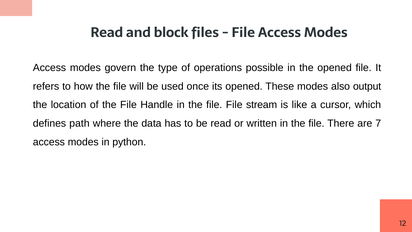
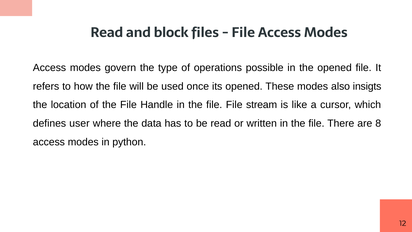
output: output -> insigts
path: path -> user
7: 7 -> 8
